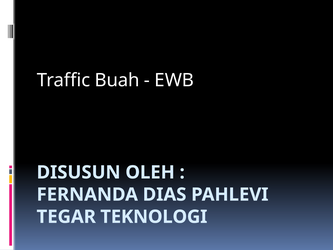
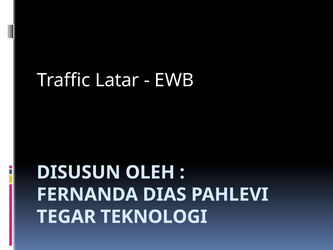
Buah: Buah -> Latar
